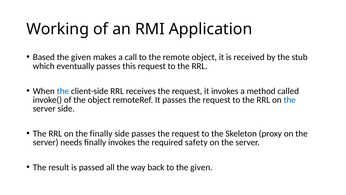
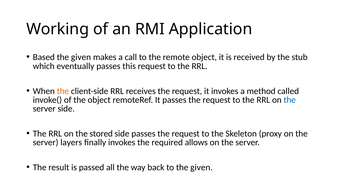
the at (63, 91) colour: blue -> orange
the finally: finally -> stored
needs: needs -> layers
safety: safety -> allows
